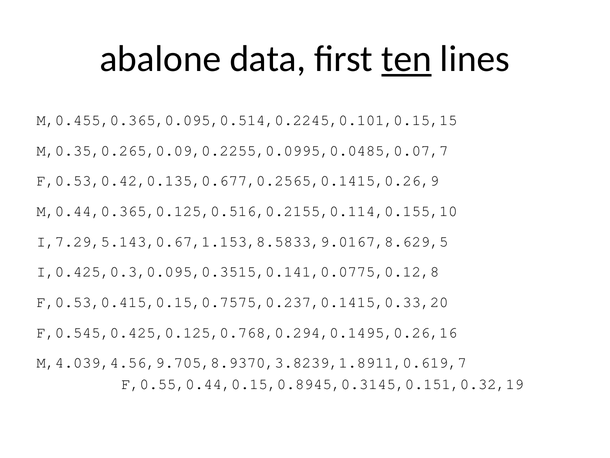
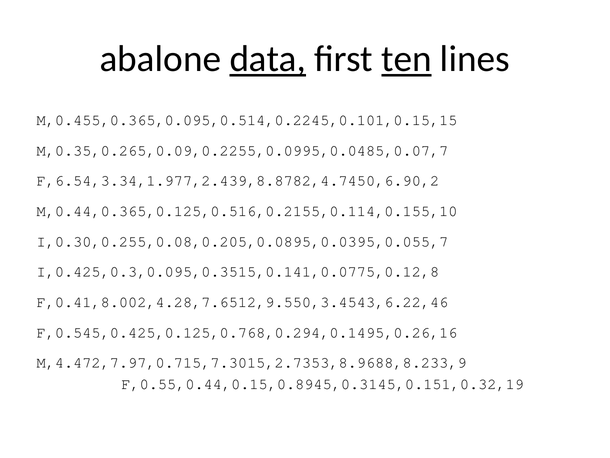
data underline: none -> present
F,0.53,0.42,0.135,0.677,0.2565,0.1415,0.26,9: F,0.53,0.42,0.135,0.677,0.2565,0.1415,0.26,9 -> F,6.54,3.34,1.977,2.439,8.8782,4.7450,6.90,2
I,7.29,5.143,0.67,1.153,8.5833,9.0167,8.629,5: I,7.29,5.143,0.67,1.153,8.5833,9.0167,8.629,5 -> I,0.30,0.255,0.08,0.205,0.0895,0.0395,0.055,7
F,0.53,0.415,0.15,0.7575,0.237,0.1415,0.33,20: F,0.53,0.415,0.15,0.7575,0.237,0.1415,0.33,20 -> F,0.41,8.002,4.28,7.6512,9.550,3.4543,6.22,46
M,4.039,4.56,9.705,8.9370,3.8239,1.8911,0.619,7: M,4.039,4.56,9.705,8.9370,3.8239,1.8911,0.619,7 -> M,4.472,7.97,0.715,7.3015,2.7353,8.9688,8.233,9
